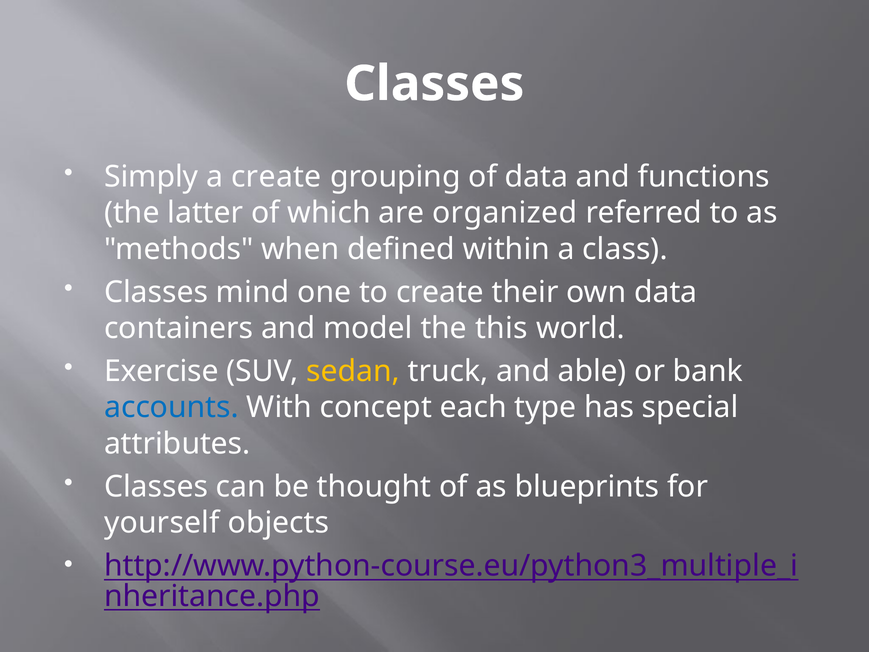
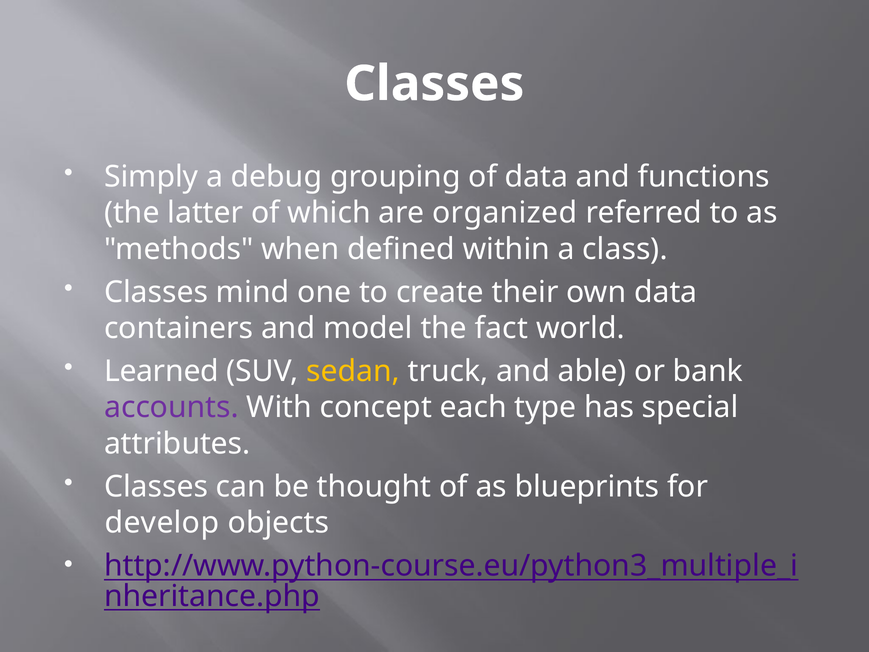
a create: create -> debug
this: this -> fact
Exercise: Exercise -> Learned
accounts colour: blue -> purple
yourself: yourself -> develop
